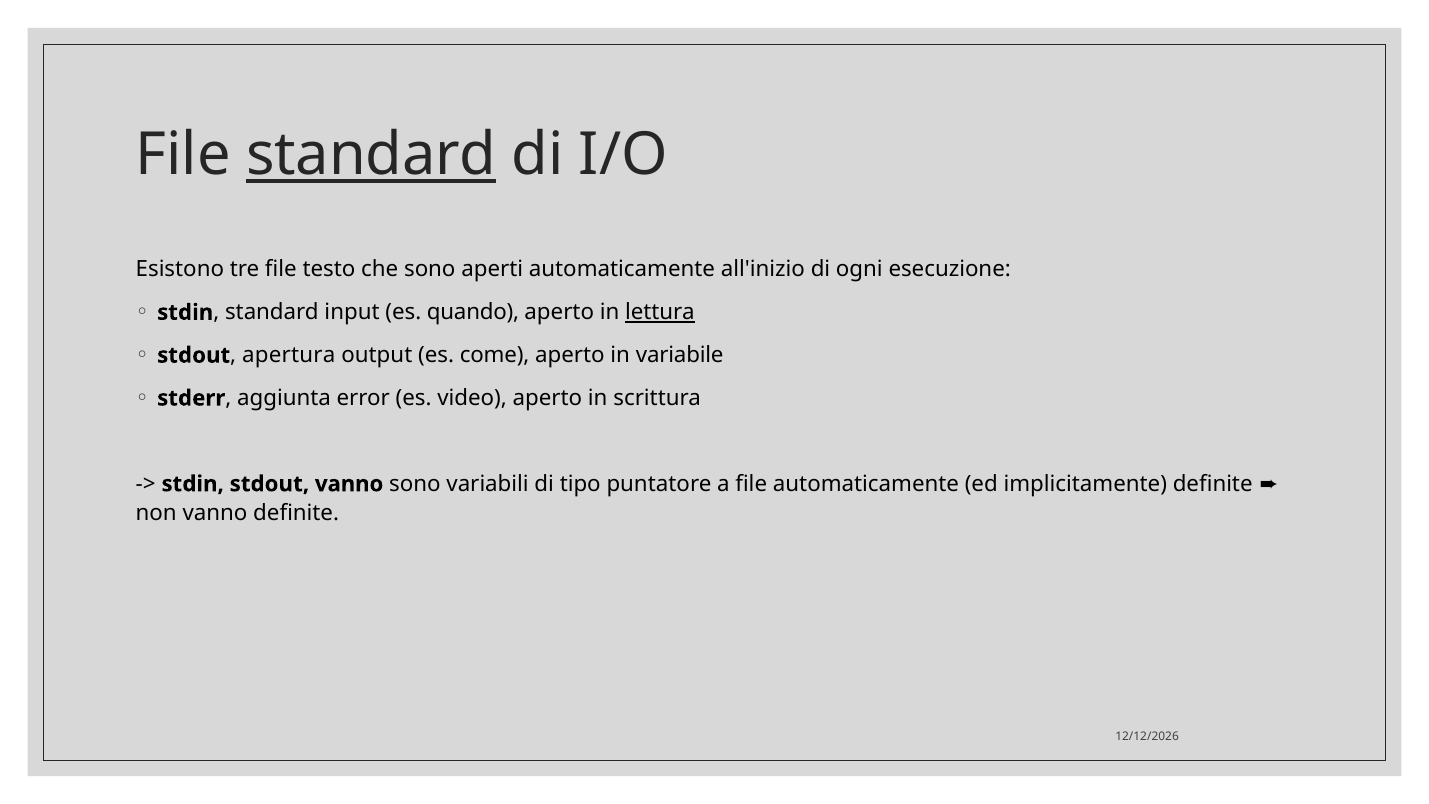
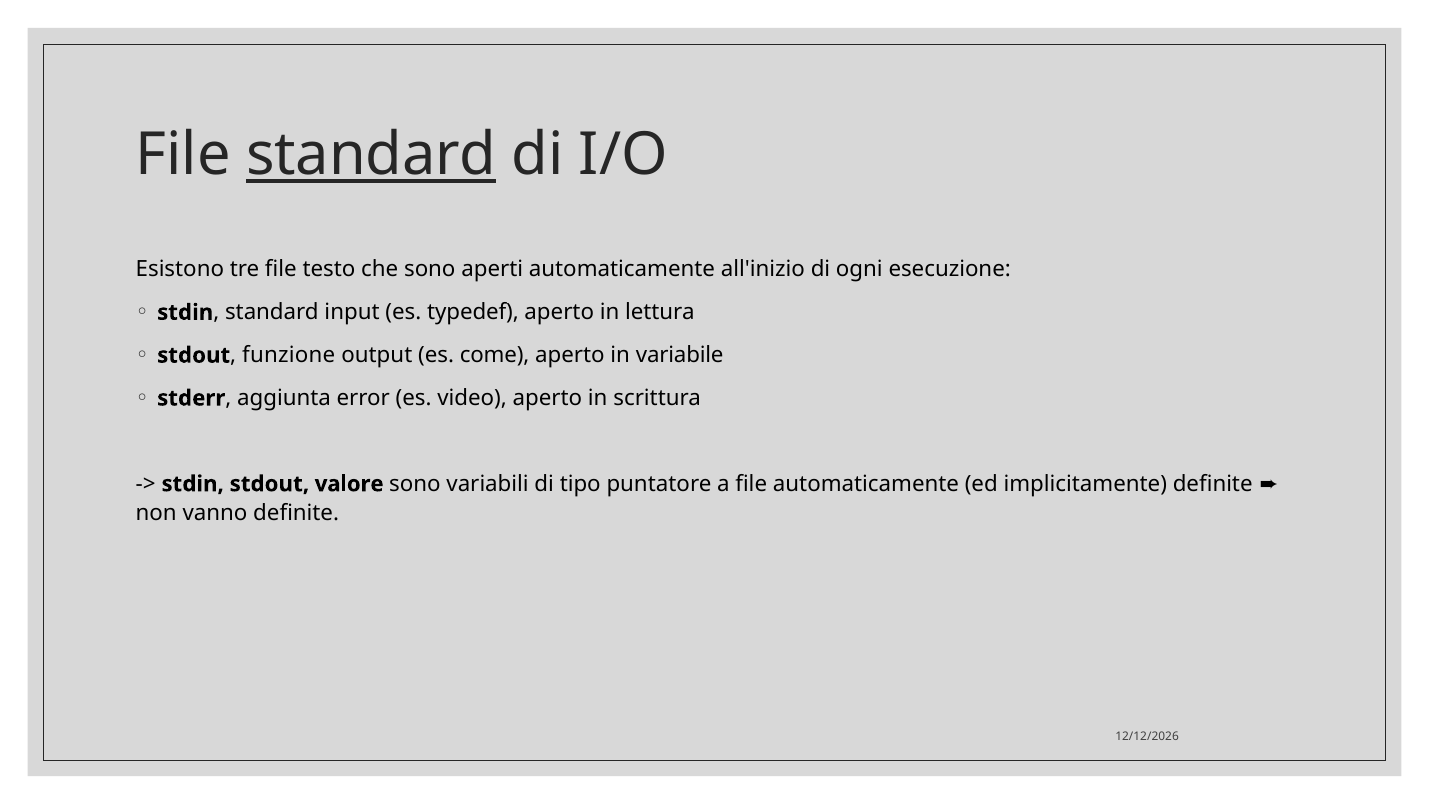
quando: quando -> typedef
lettura underline: present -> none
apertura: apertura -> funzione
stdout vanno: vanno -> valore
